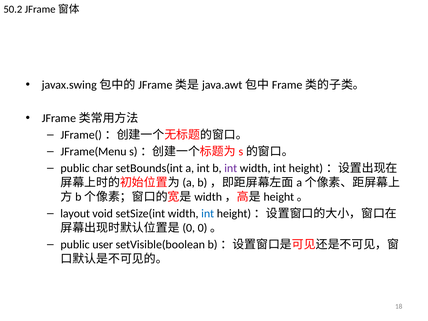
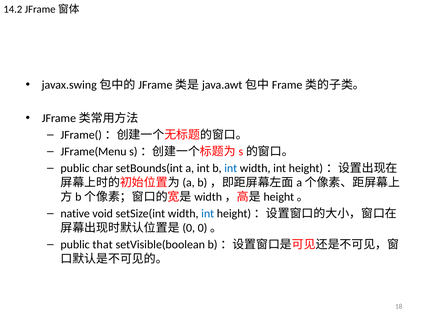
50.2: 50.2 -> 14.2
int at (231, 168) colour: purple -> blue
layout: layout -> native
user: user -> that
